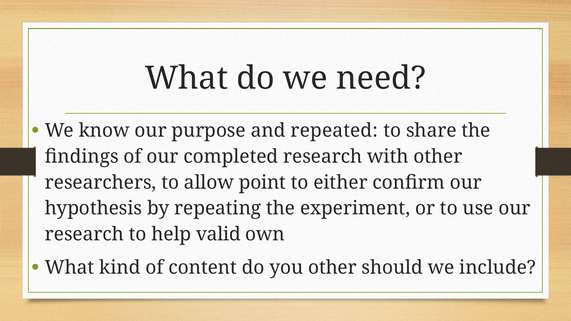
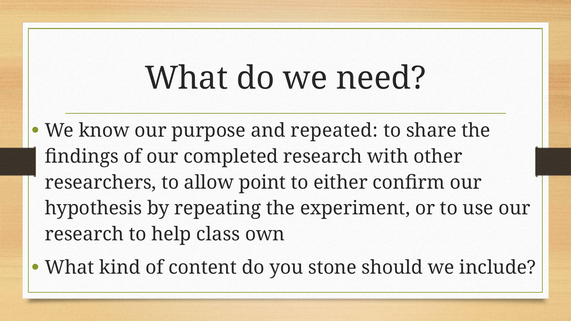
valid: valid -> class
you other: other -> stone
